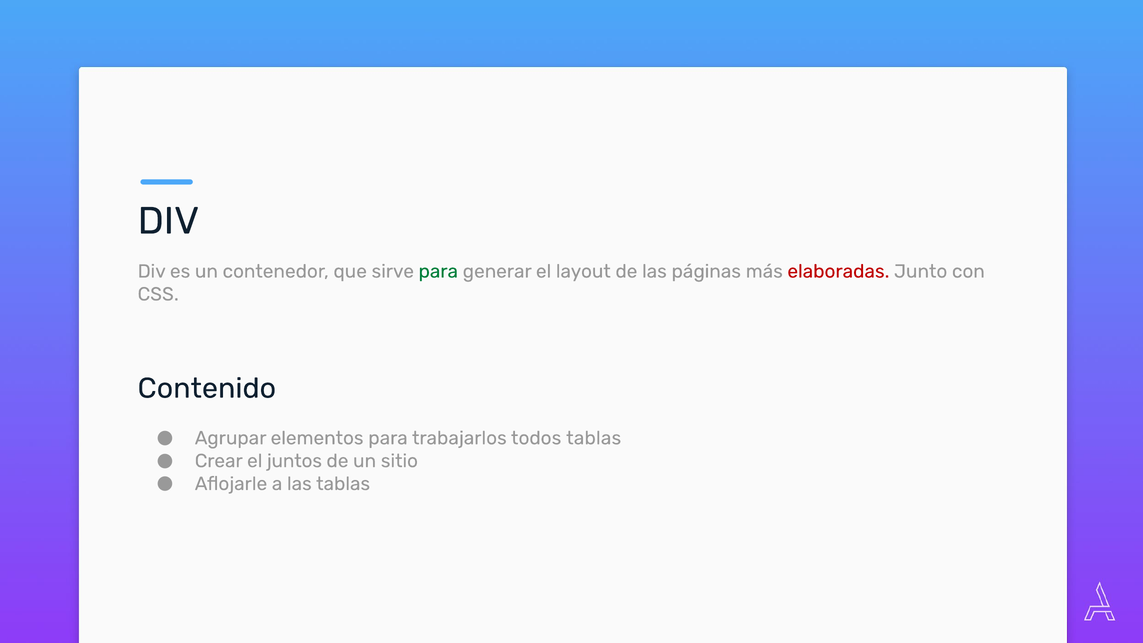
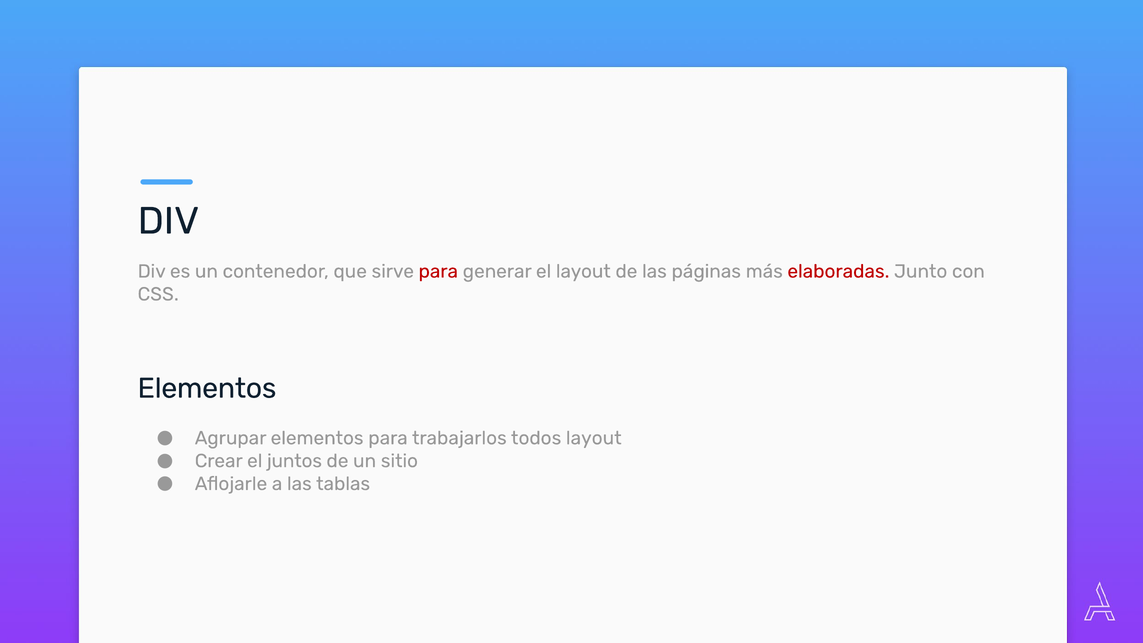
para at (438, 271) colour: green -> red
Contenido at (207, 388): Contenido -> Elementos
todos tablas: tablas -> layout
